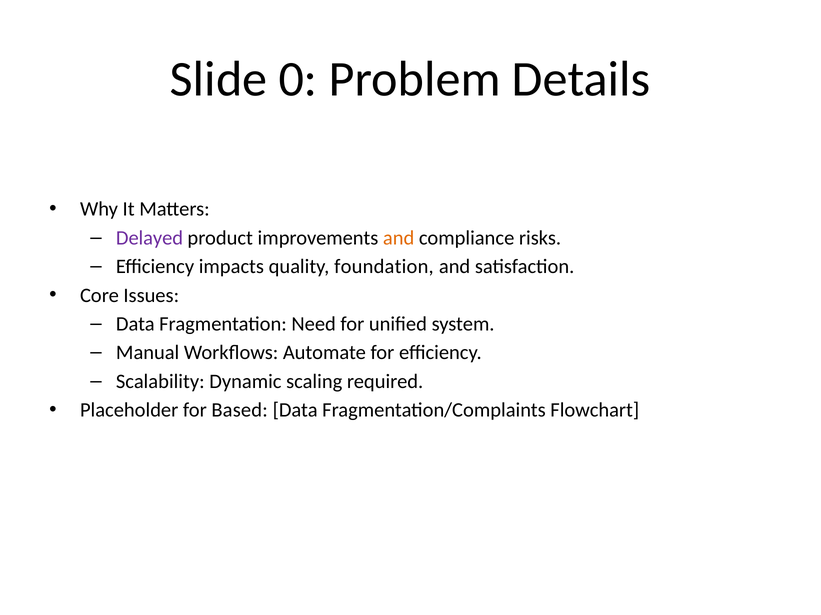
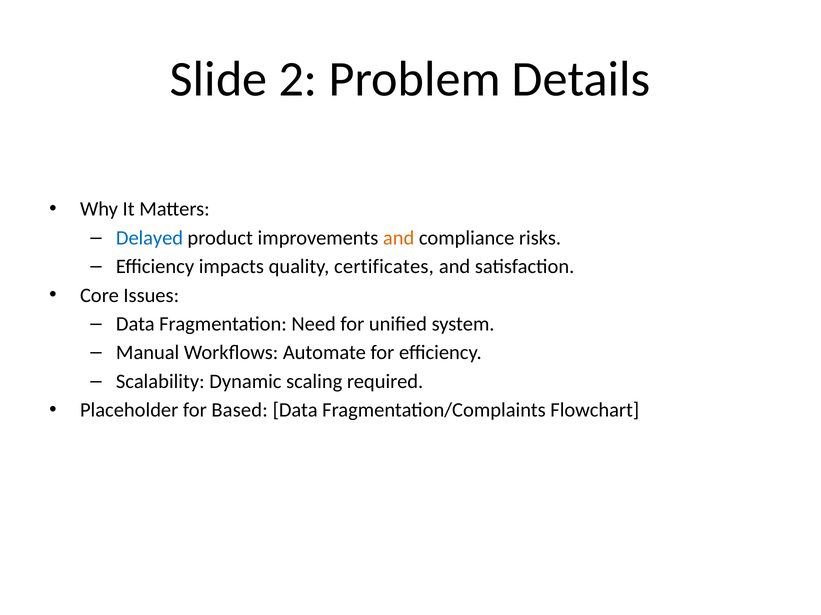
0: 0 -> 2
Delayed colour: purple -> blue
foundation: foundation -> certificates
